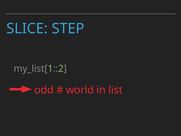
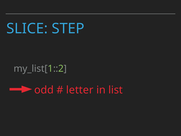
world: world -> letter
